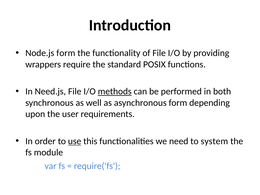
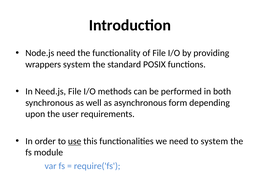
Node.js form: form -> need
wrappers require: require -> system
methods underline: present -> none
